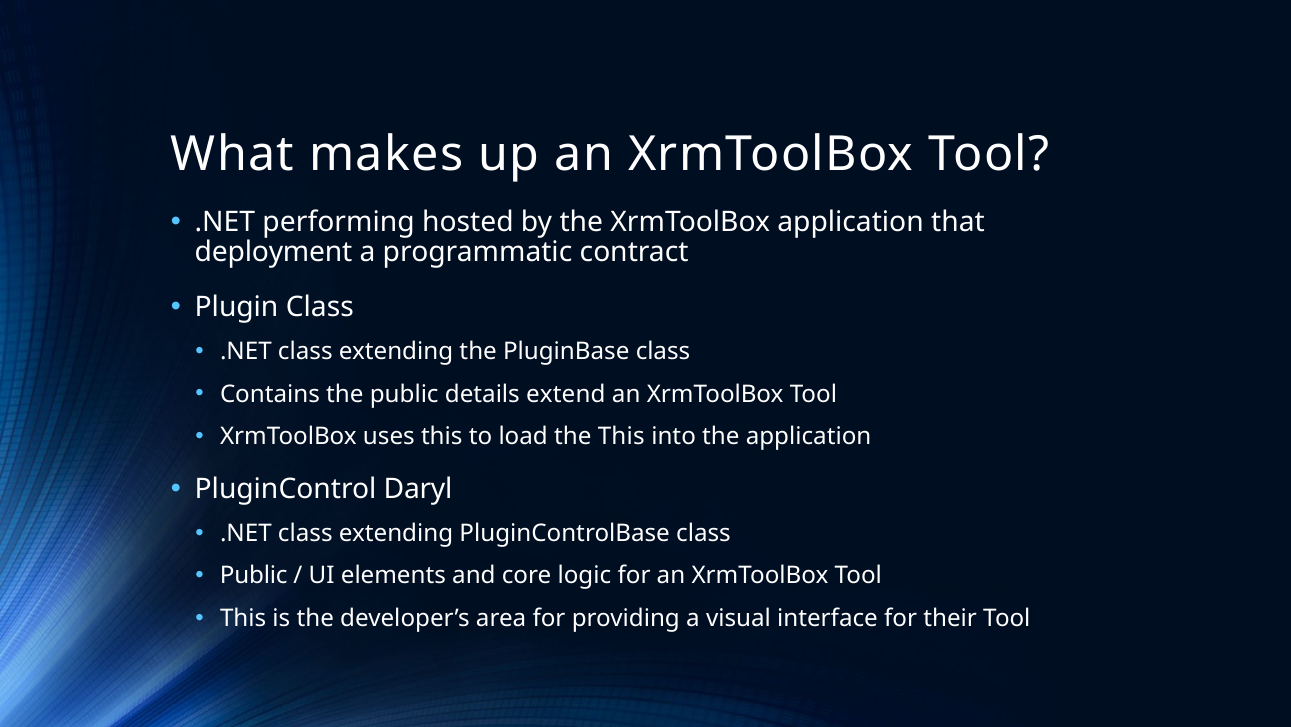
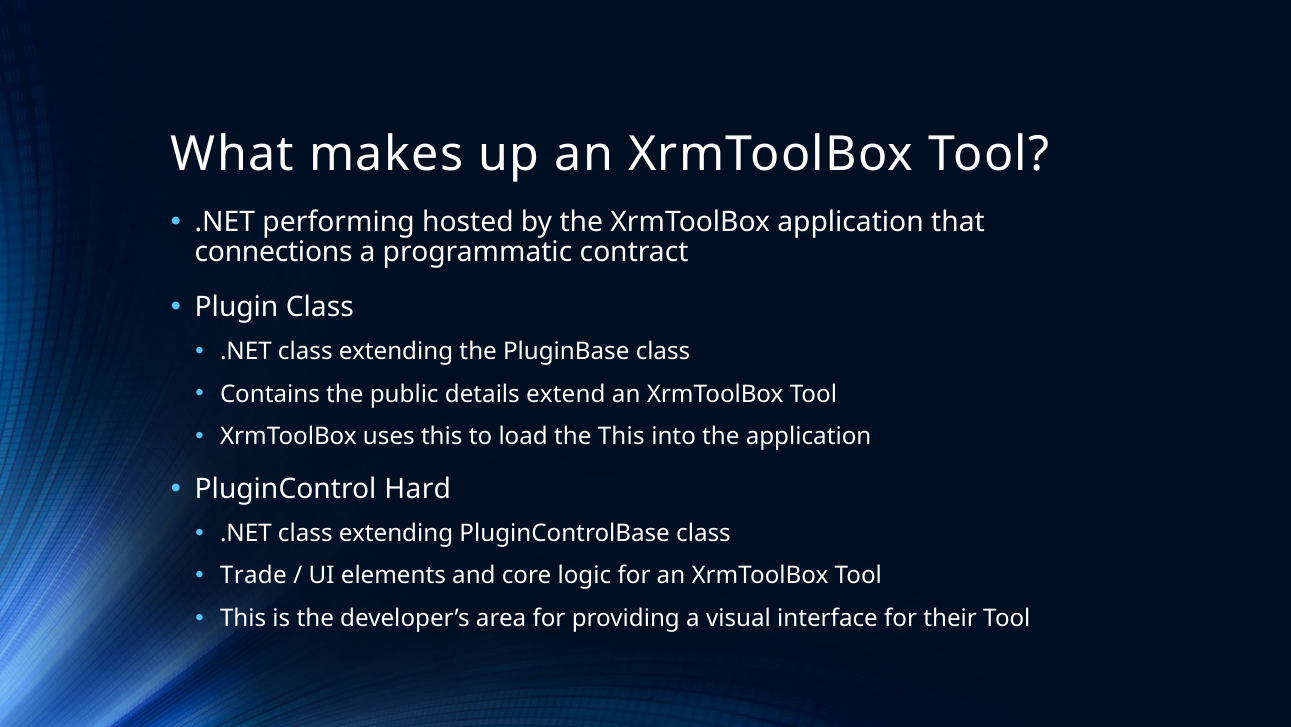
deployment: deployment -> connections
Daryl: Daryl -> Hard
Public at (254, 575): Public -> Trade
